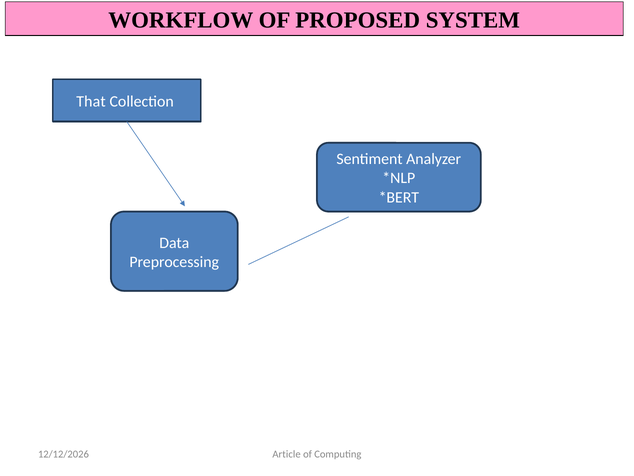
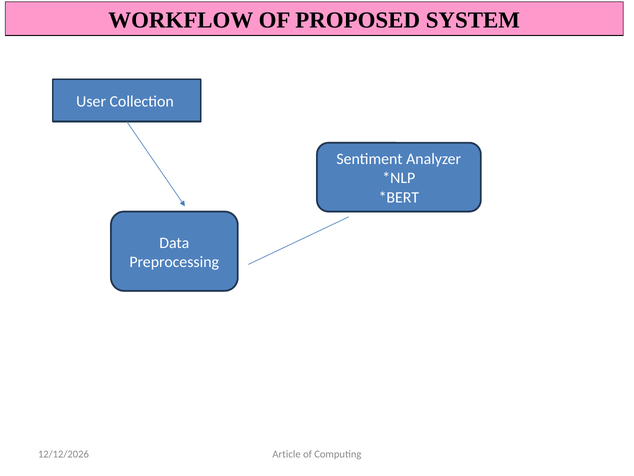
That: That -> User
